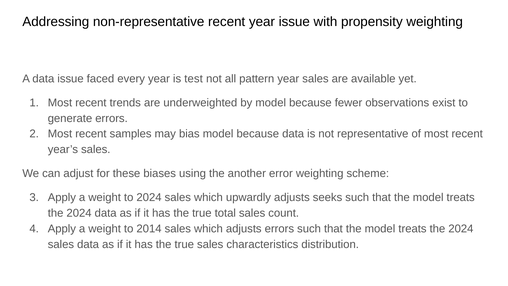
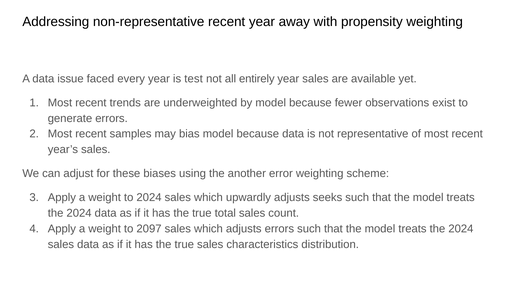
year issue: issue -> away
pattern: pattern -> entirely
2014: 2014 -> 2097
